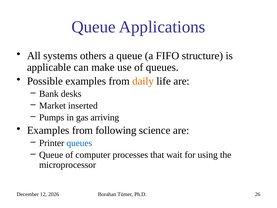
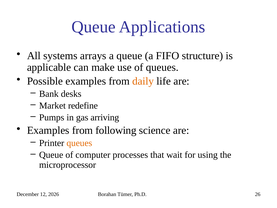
others: others -> arrays
inserted: inserted -> redefine
queues at (79, 143) colour: blue -> orange
